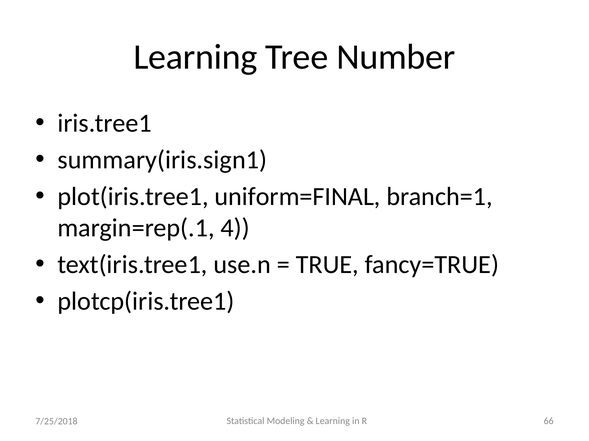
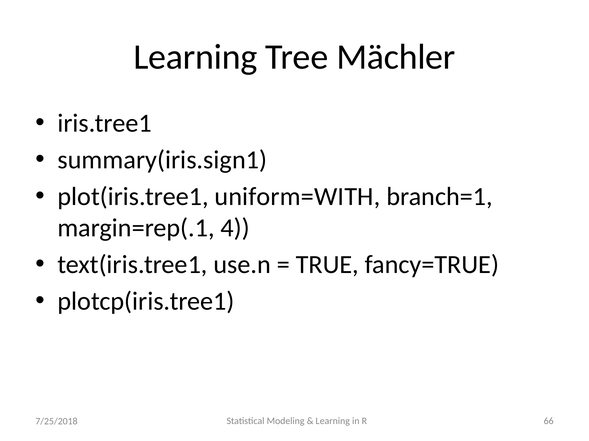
Number: Number -> Mächler
uniform=FINAL: uniform=FINAL -> uniform=WITH
